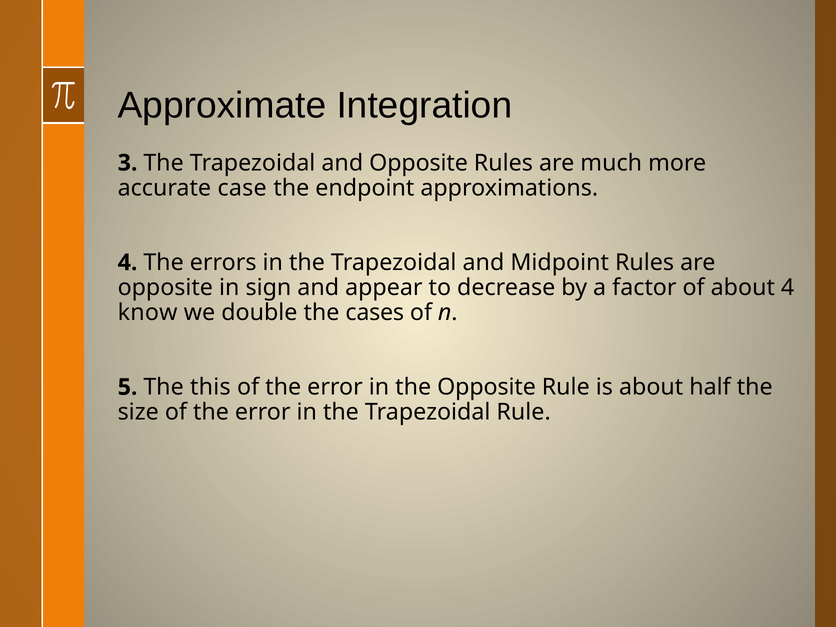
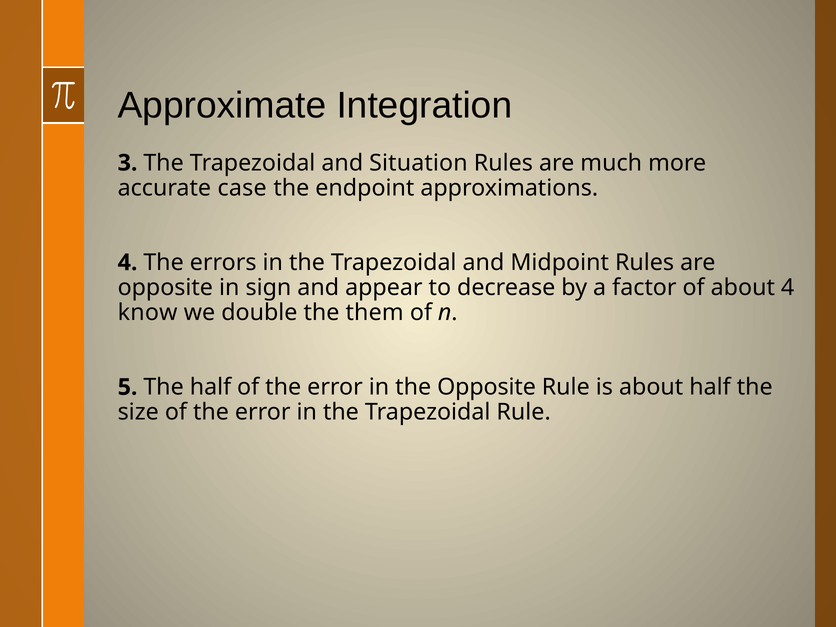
and Opposite: Opposite -> Situation
cases: cases -> them
The this: this -> half
